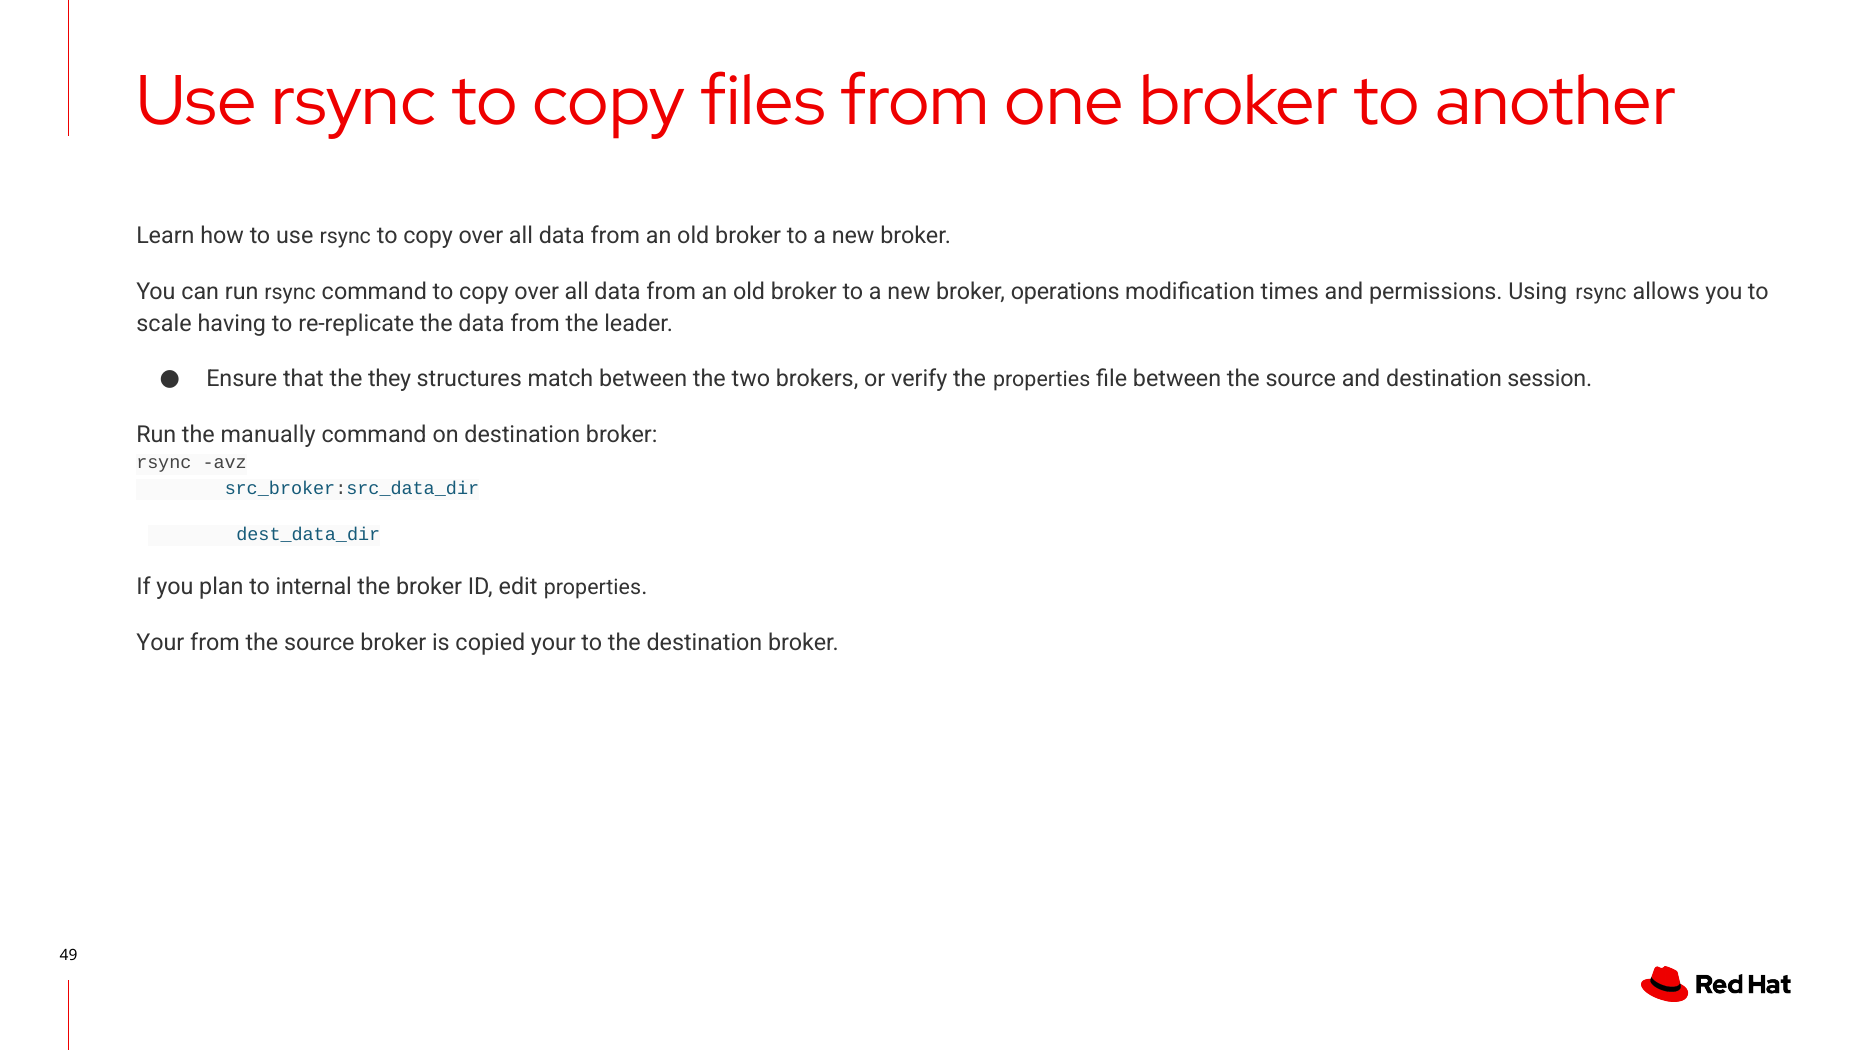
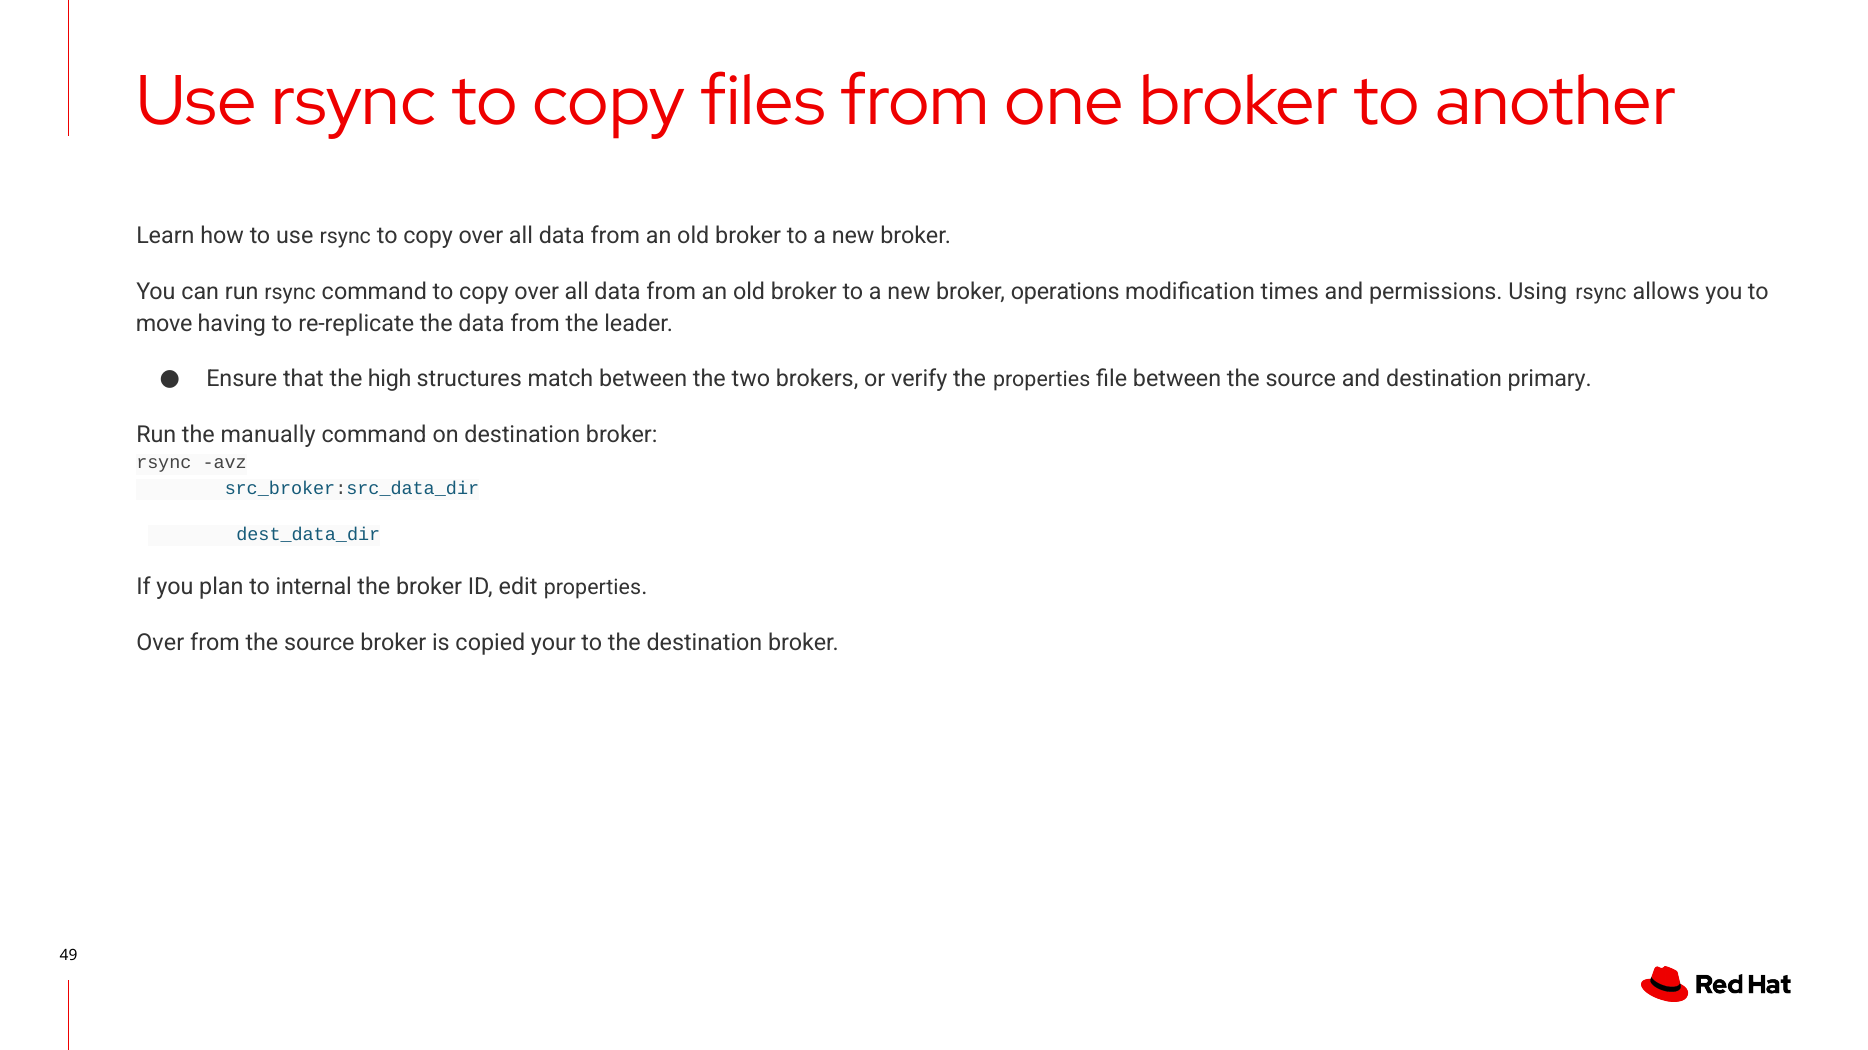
scale: scale -> move
they: they -> high
session: session -> primary
Your at (160, 643): Your -> Over
